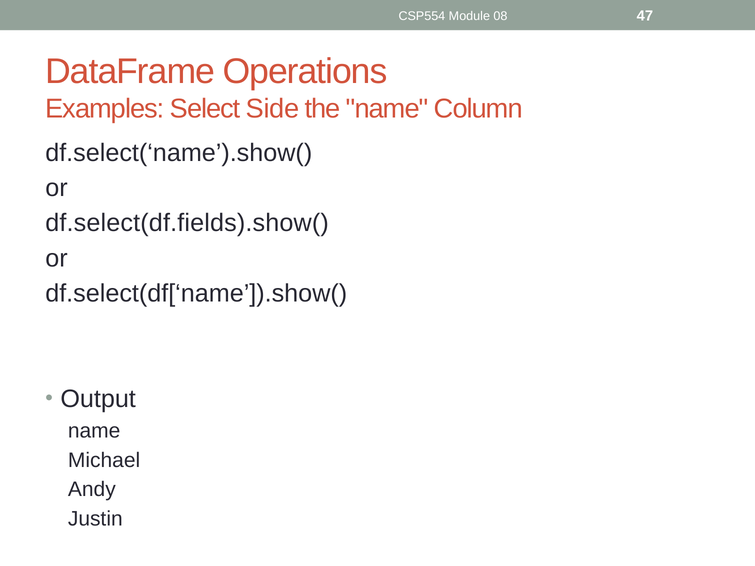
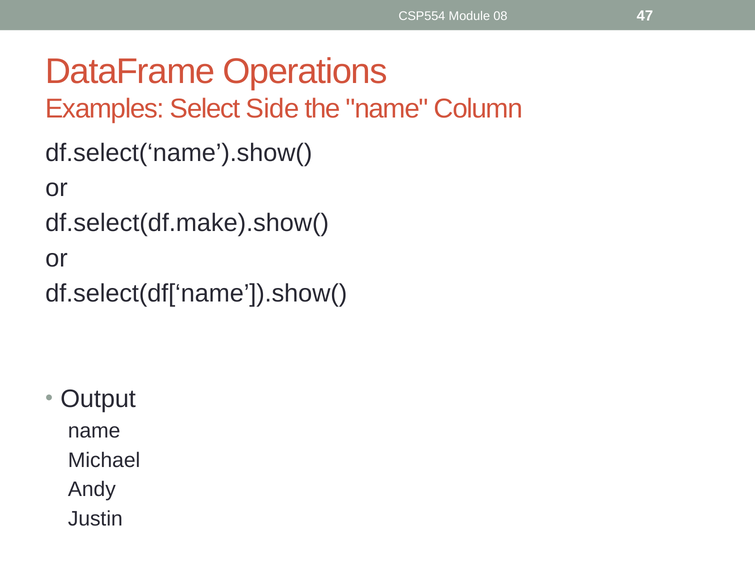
df.select(df.fields).show(: df.select(df.fields).show( -> df.select(df.make).show(
